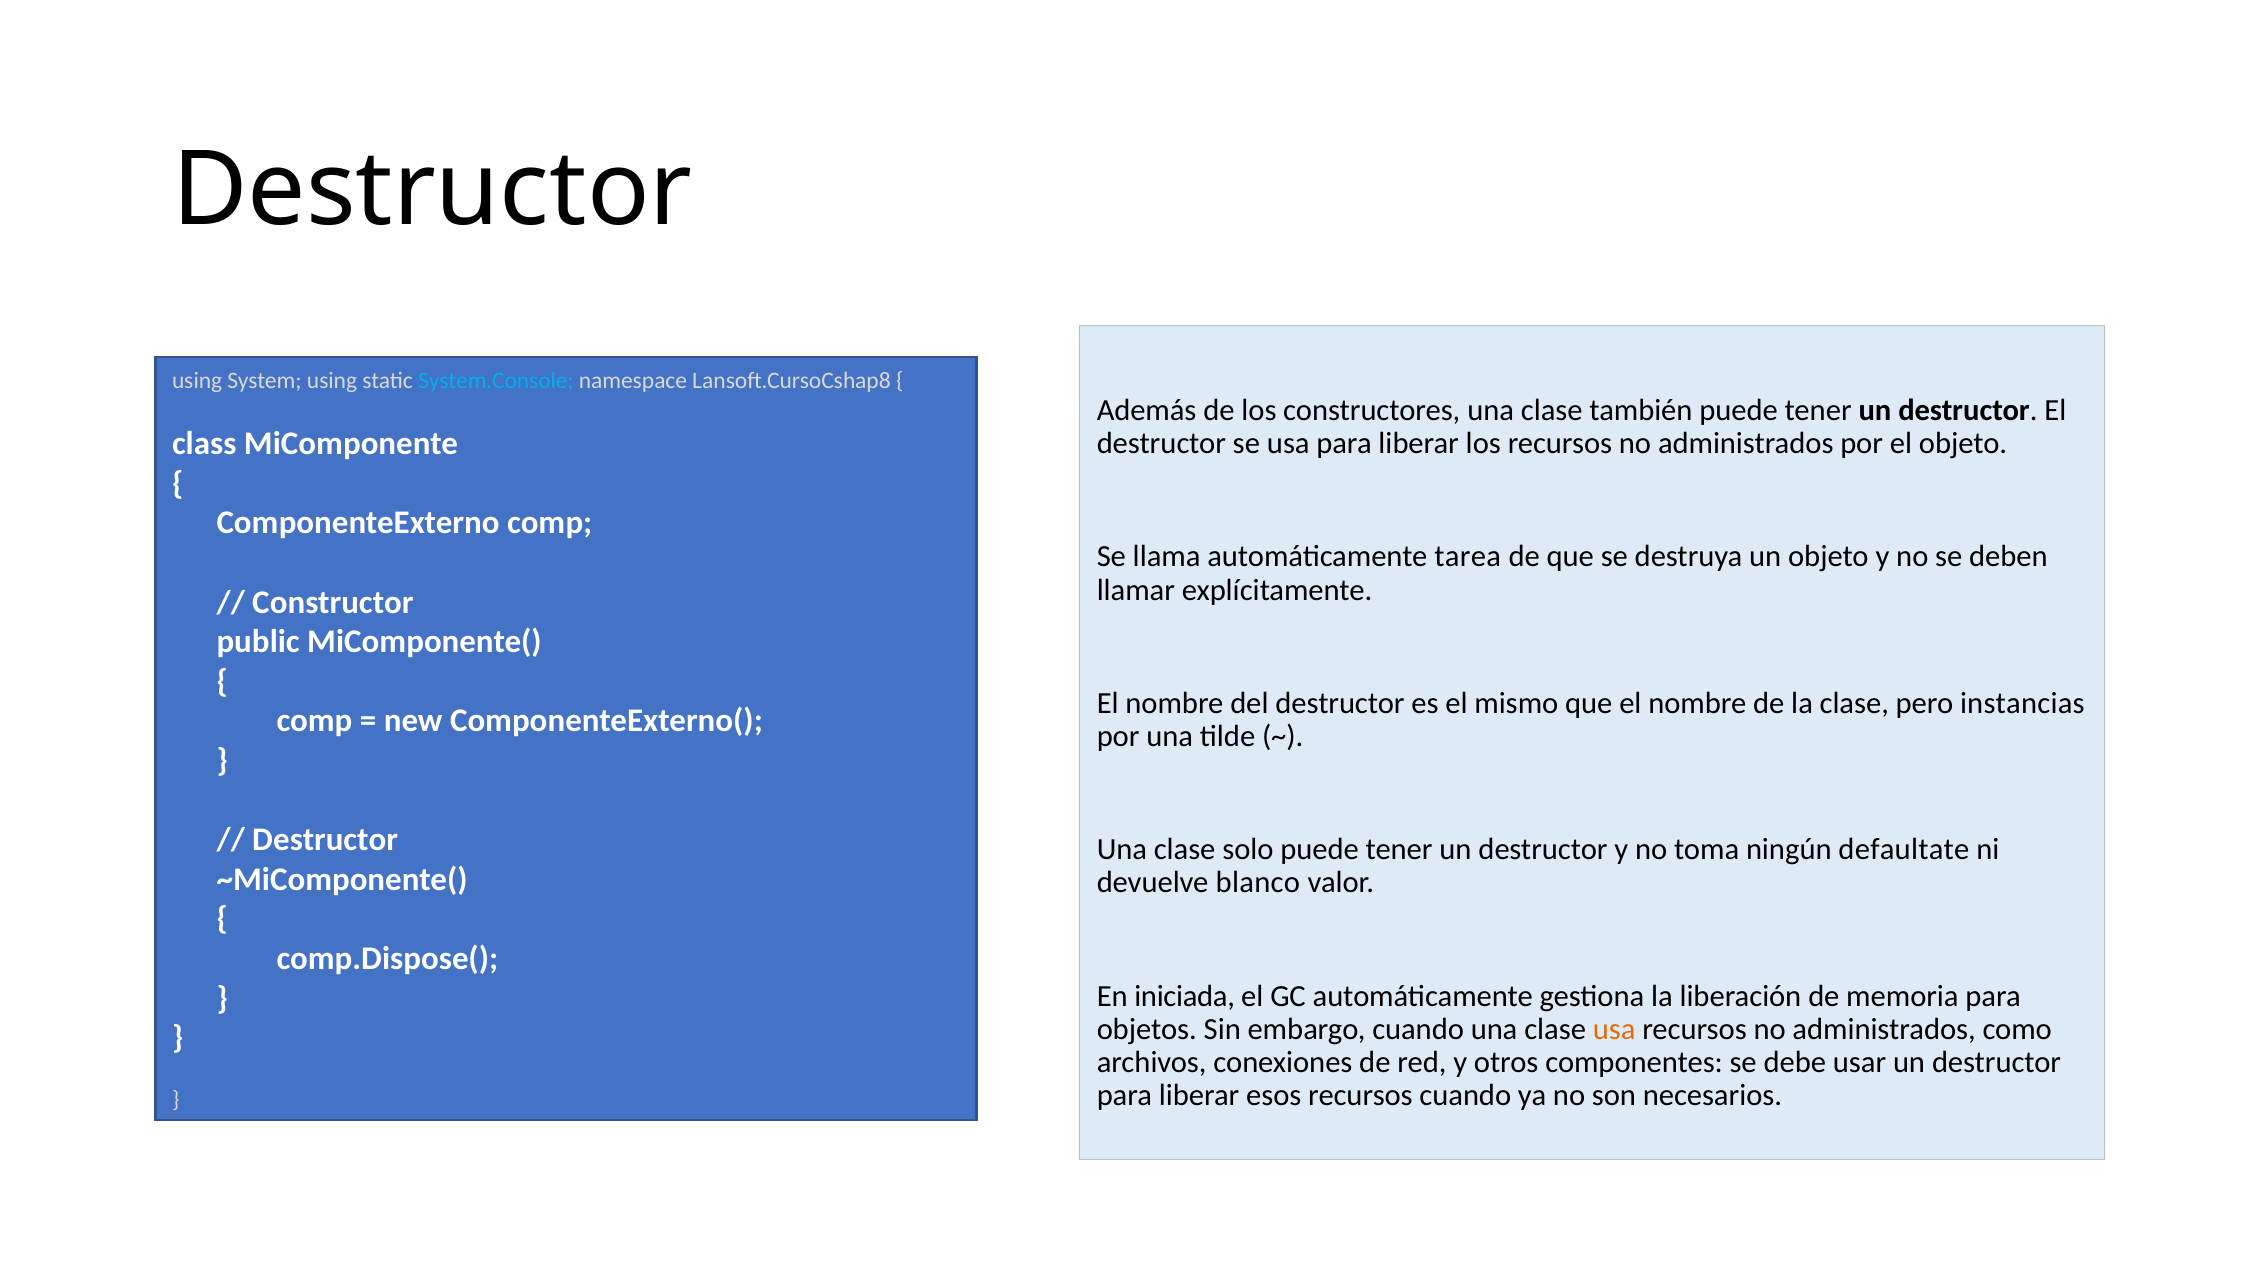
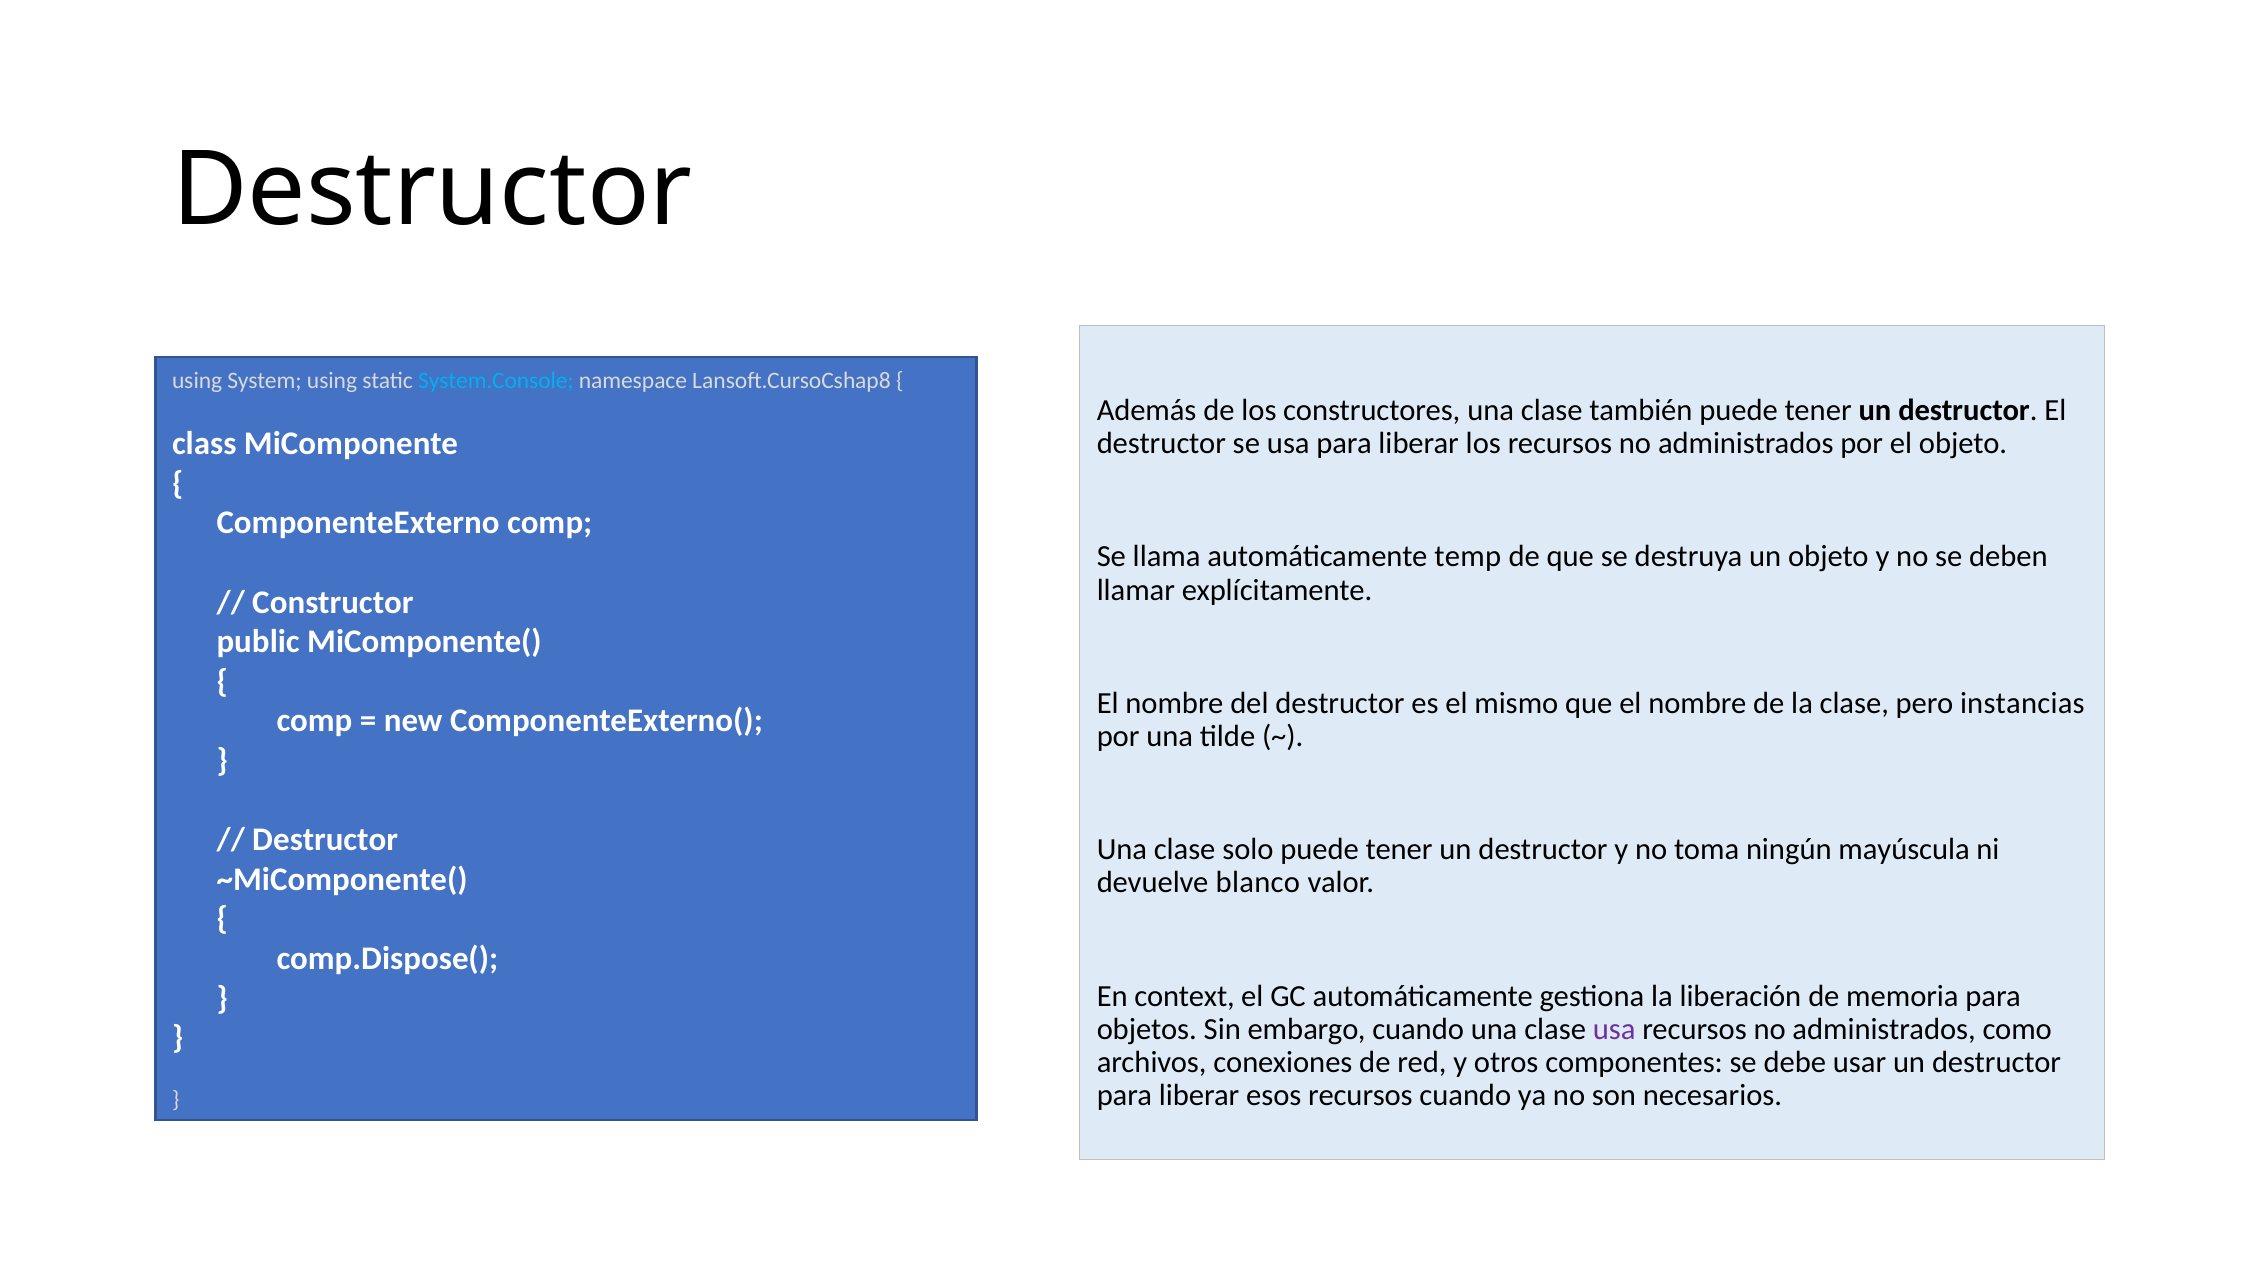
tarea: tarea -> temp
defaultate: defaultate -> mayúscula
iniciada: iniciada -> context
usa at (1614, 1029) colour: orange -> purple
